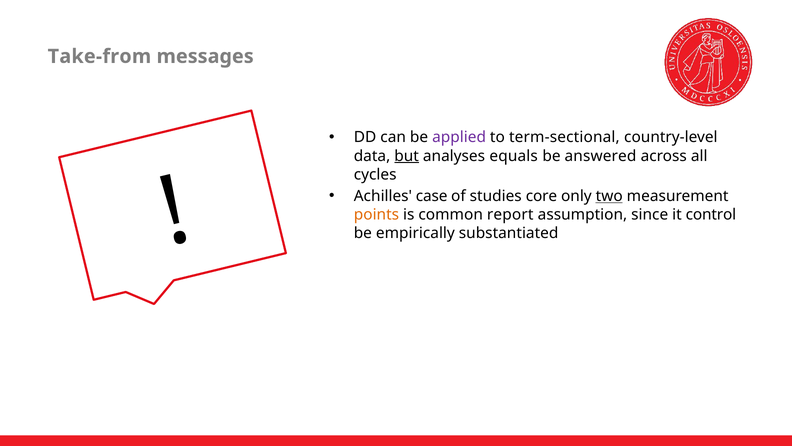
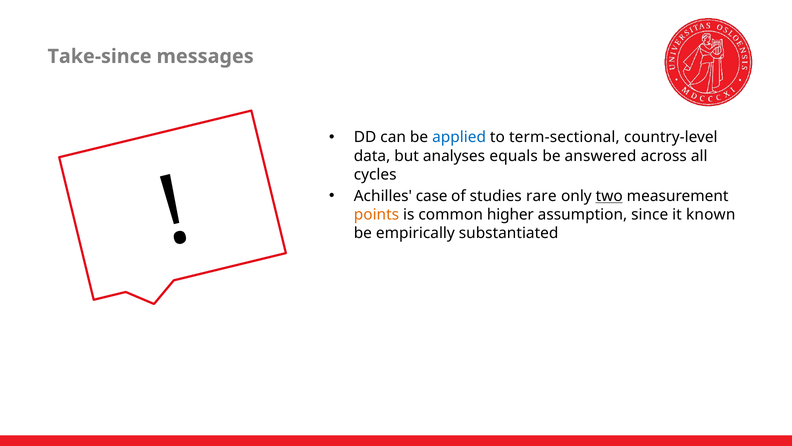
Take-from: Take-from -> Take-since
applied colour: purple -> blue
but underline: present -> none
core: core -> rare
report: report -> higher
control: control -> known
